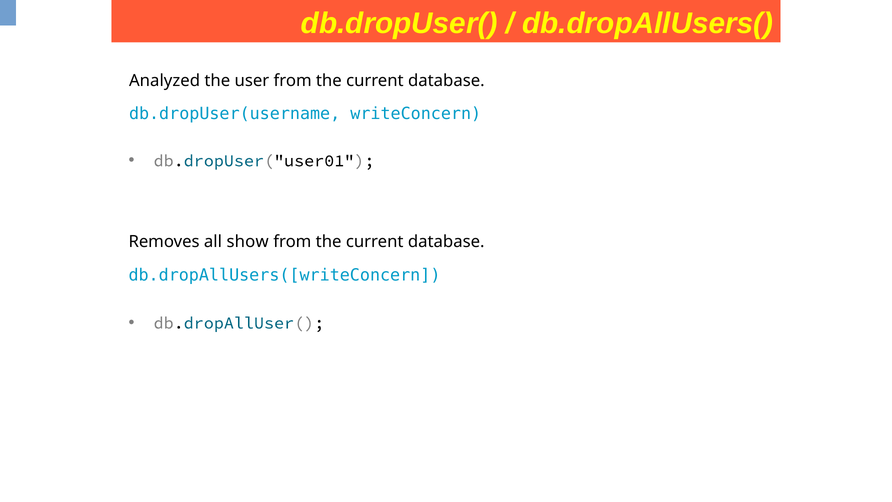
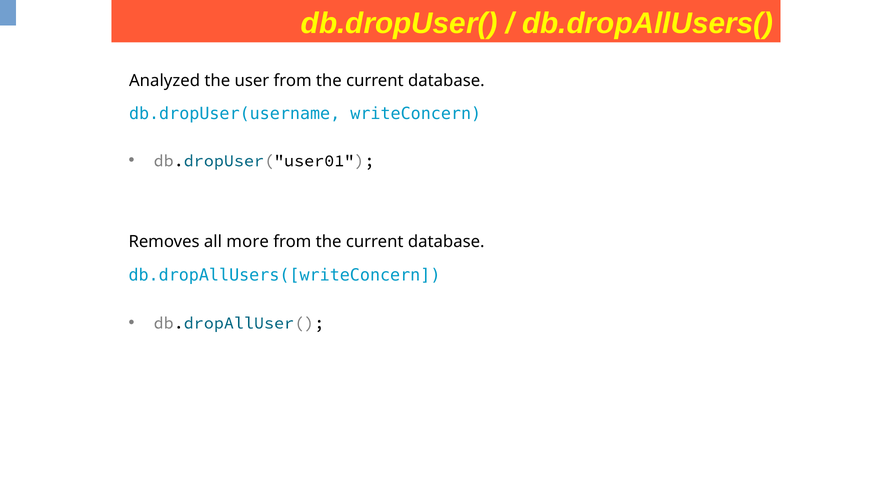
show: show -> more
